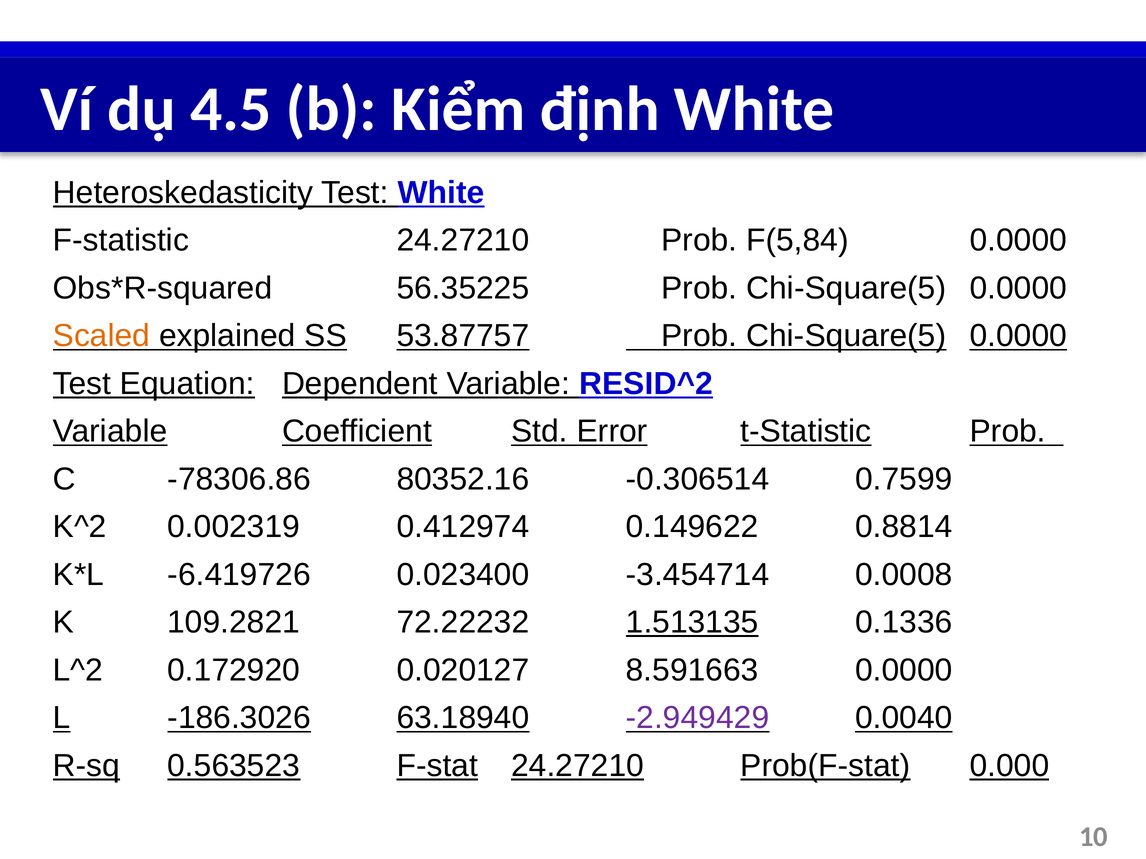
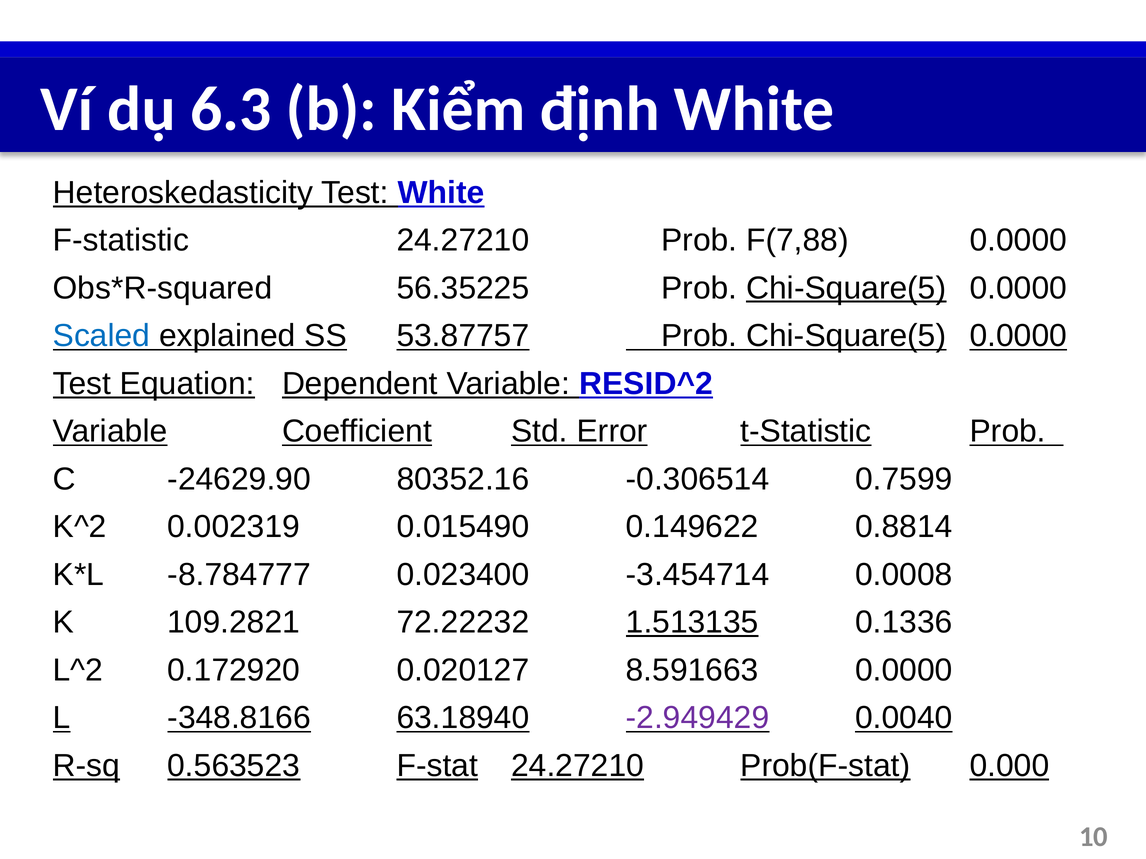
4.5: 4.5 -> 6.3
F(5,84: F(5,84 -> F(7,88
Chi-Square(5 at (846, 288) underline: none -> present
Scaled colour: orange -> blue
-78306.86: -78306.86 -> -24629.90
0.412974: 0.412974 -> 0.015490
-6.419726: -6.419726 -> -8.784777
-186.3026: -186.3026 -> -348.8166
